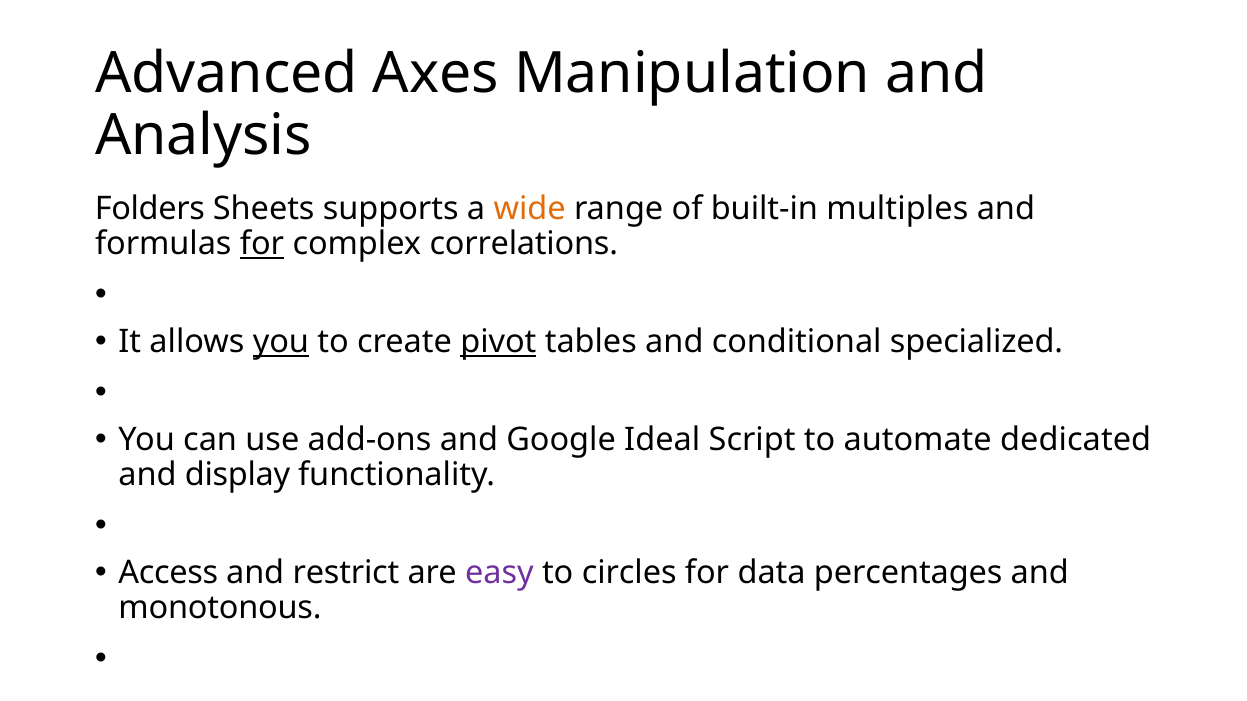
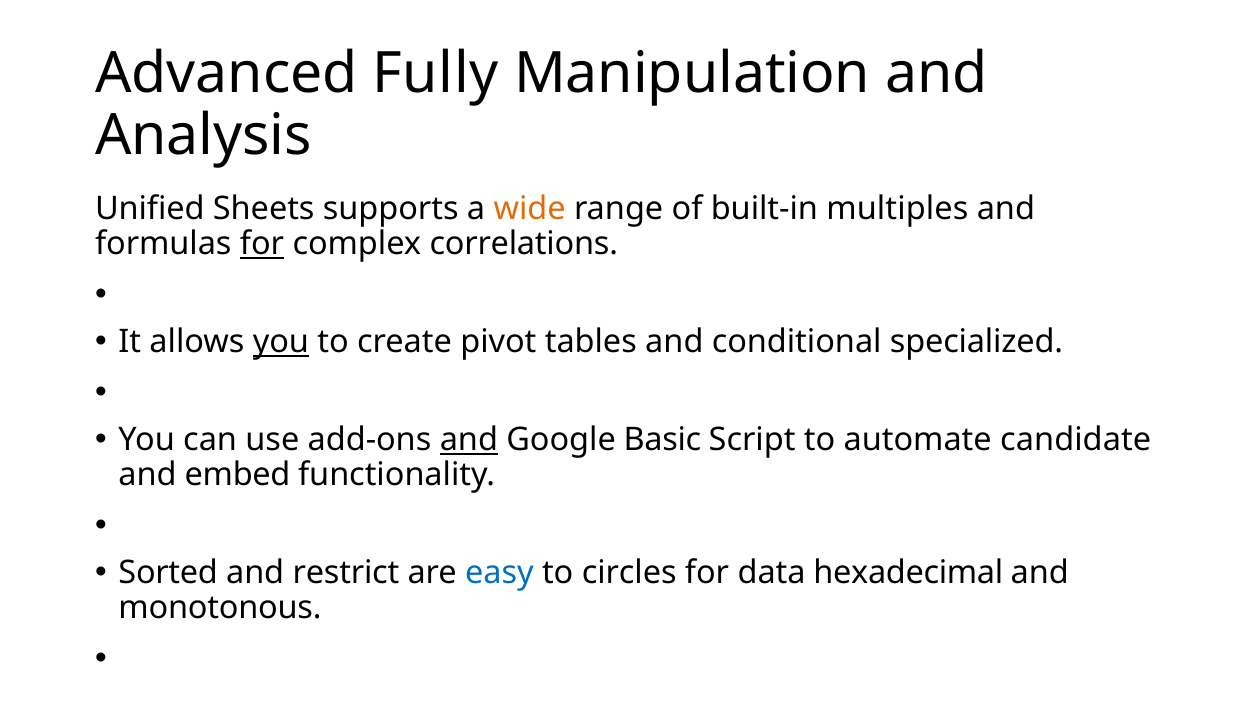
Axes: Axes -> Fully
Folders: Folders -> Unified
pivot underline: present -> none
and at (469, 440) underline: none -> present
Ideal: Ideal -> Basic
dedicated: dedicated -> candidate
display: display -> embed
Access: Access -> Sorted
easy colour: purple -> blue
percentages: percentages -> hexadecimal
